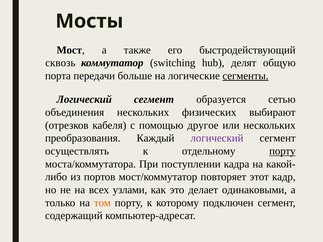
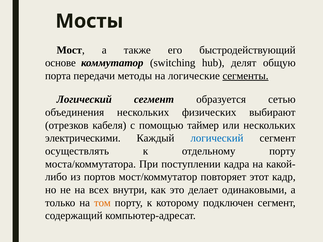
сквозь: сквозь -> основе
больше: больше -> методы
другое: другое -> таймер
преобразования: преобразования -> электрическими
логический at (217, 138) colour: purple -> blue
порту at (282, 151) underline: present -> none
узлами: узлами -> внутри
